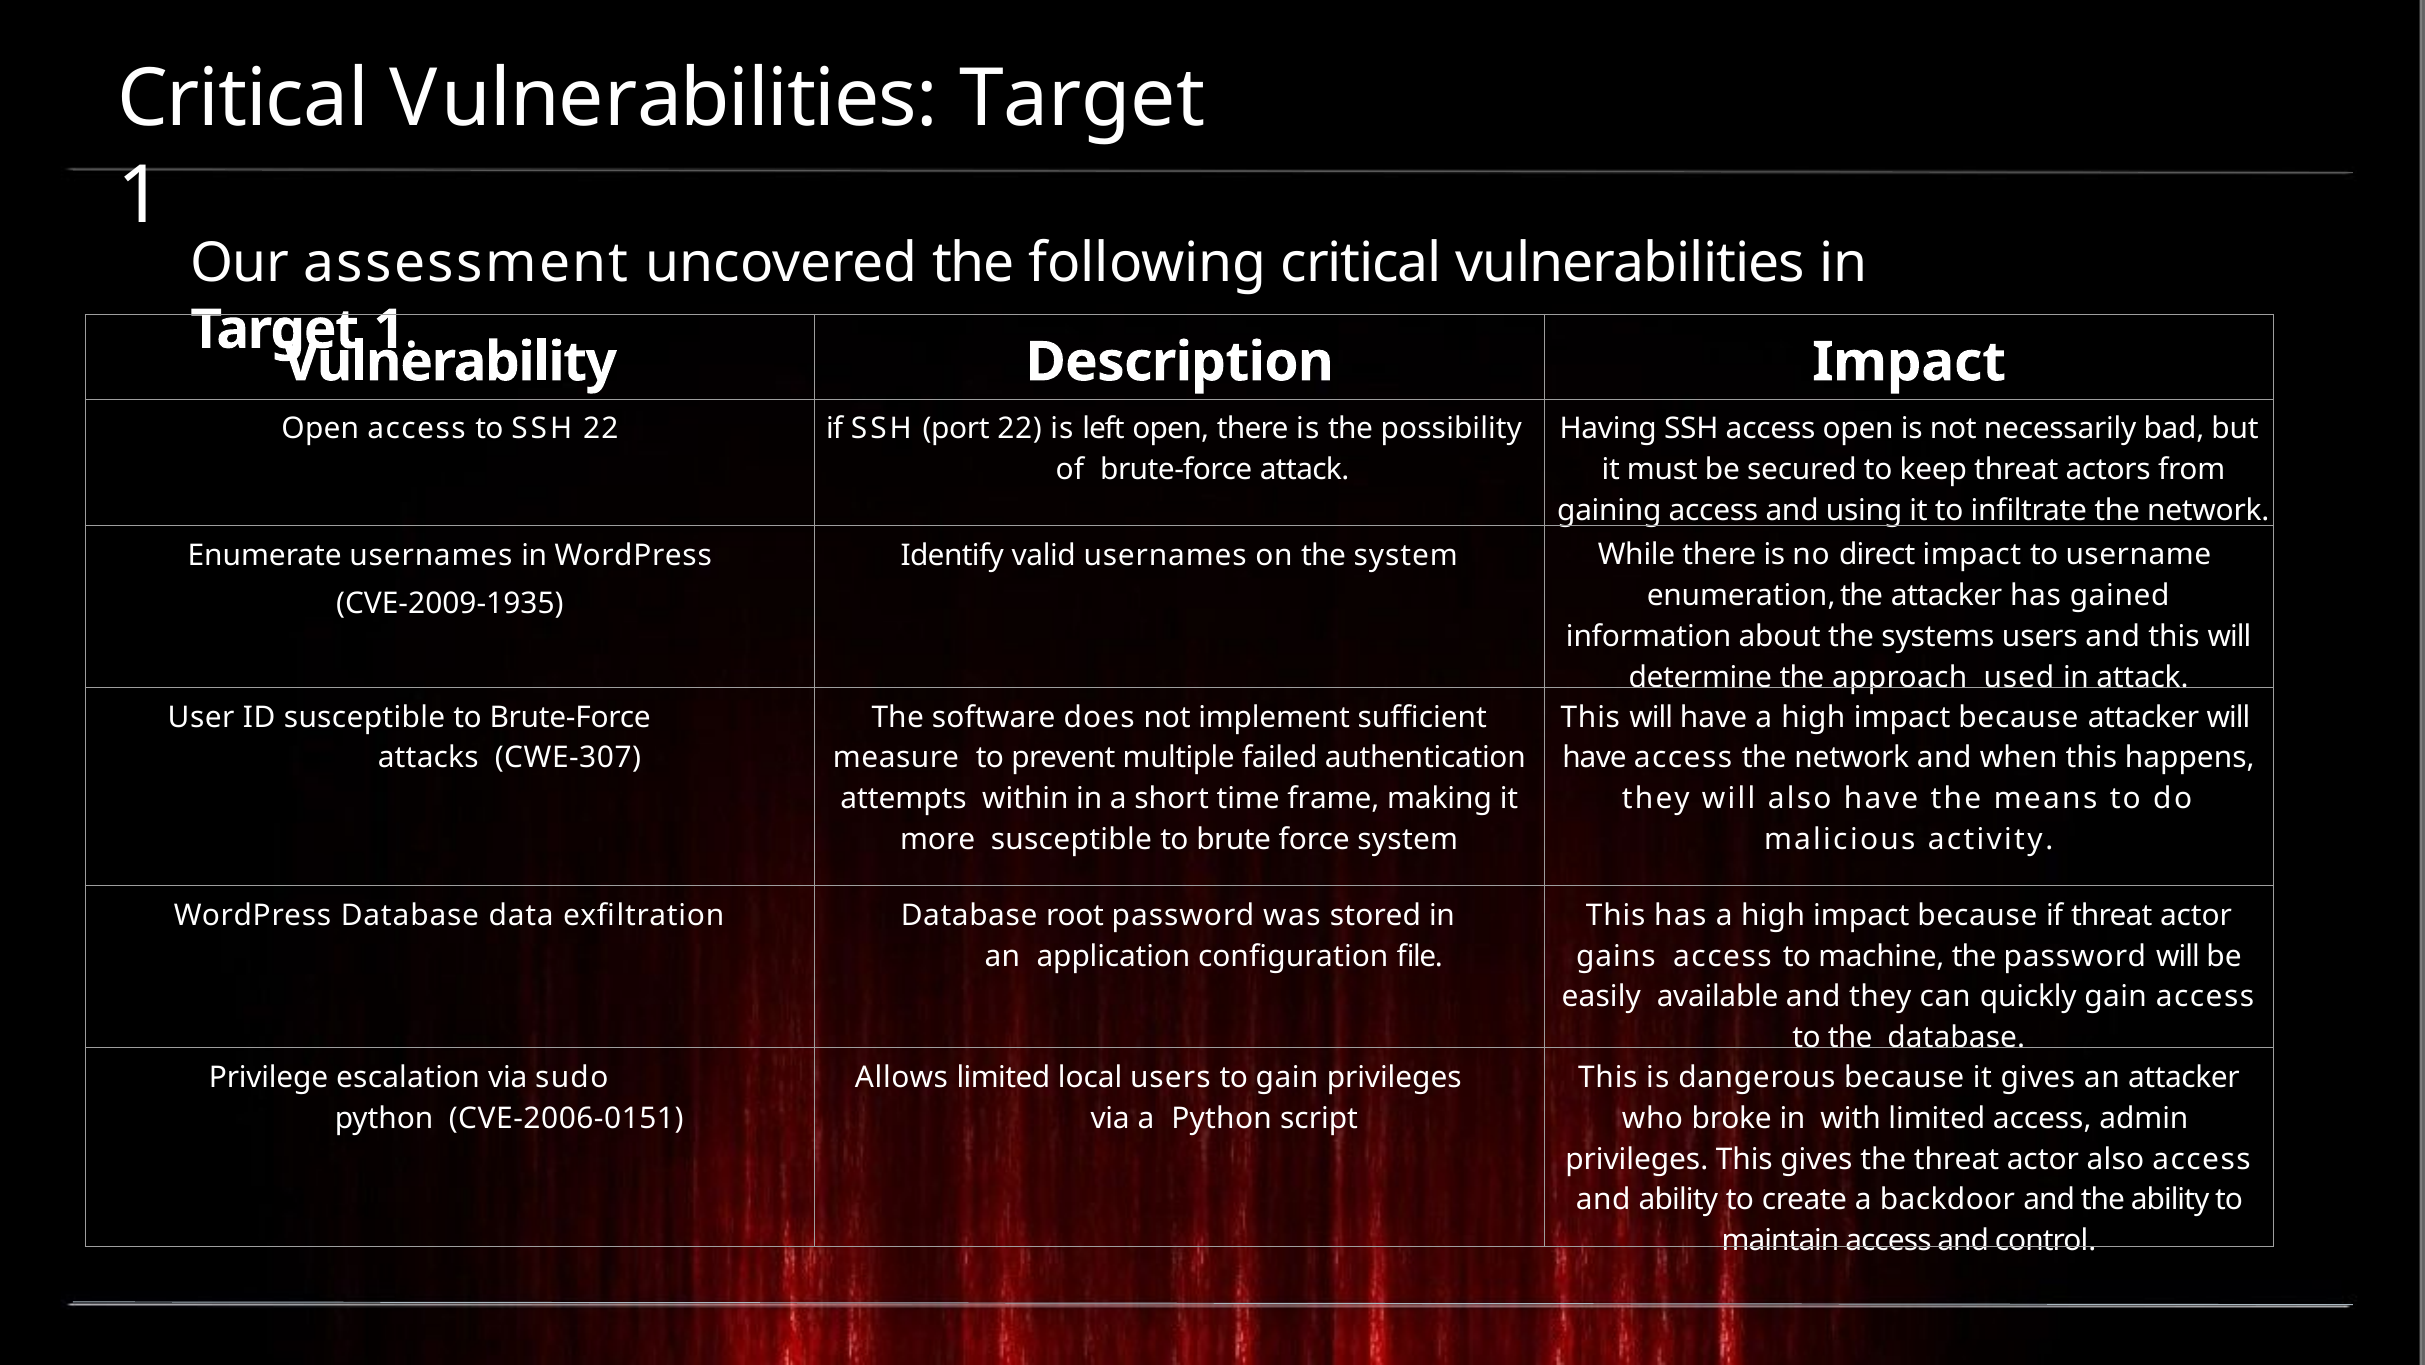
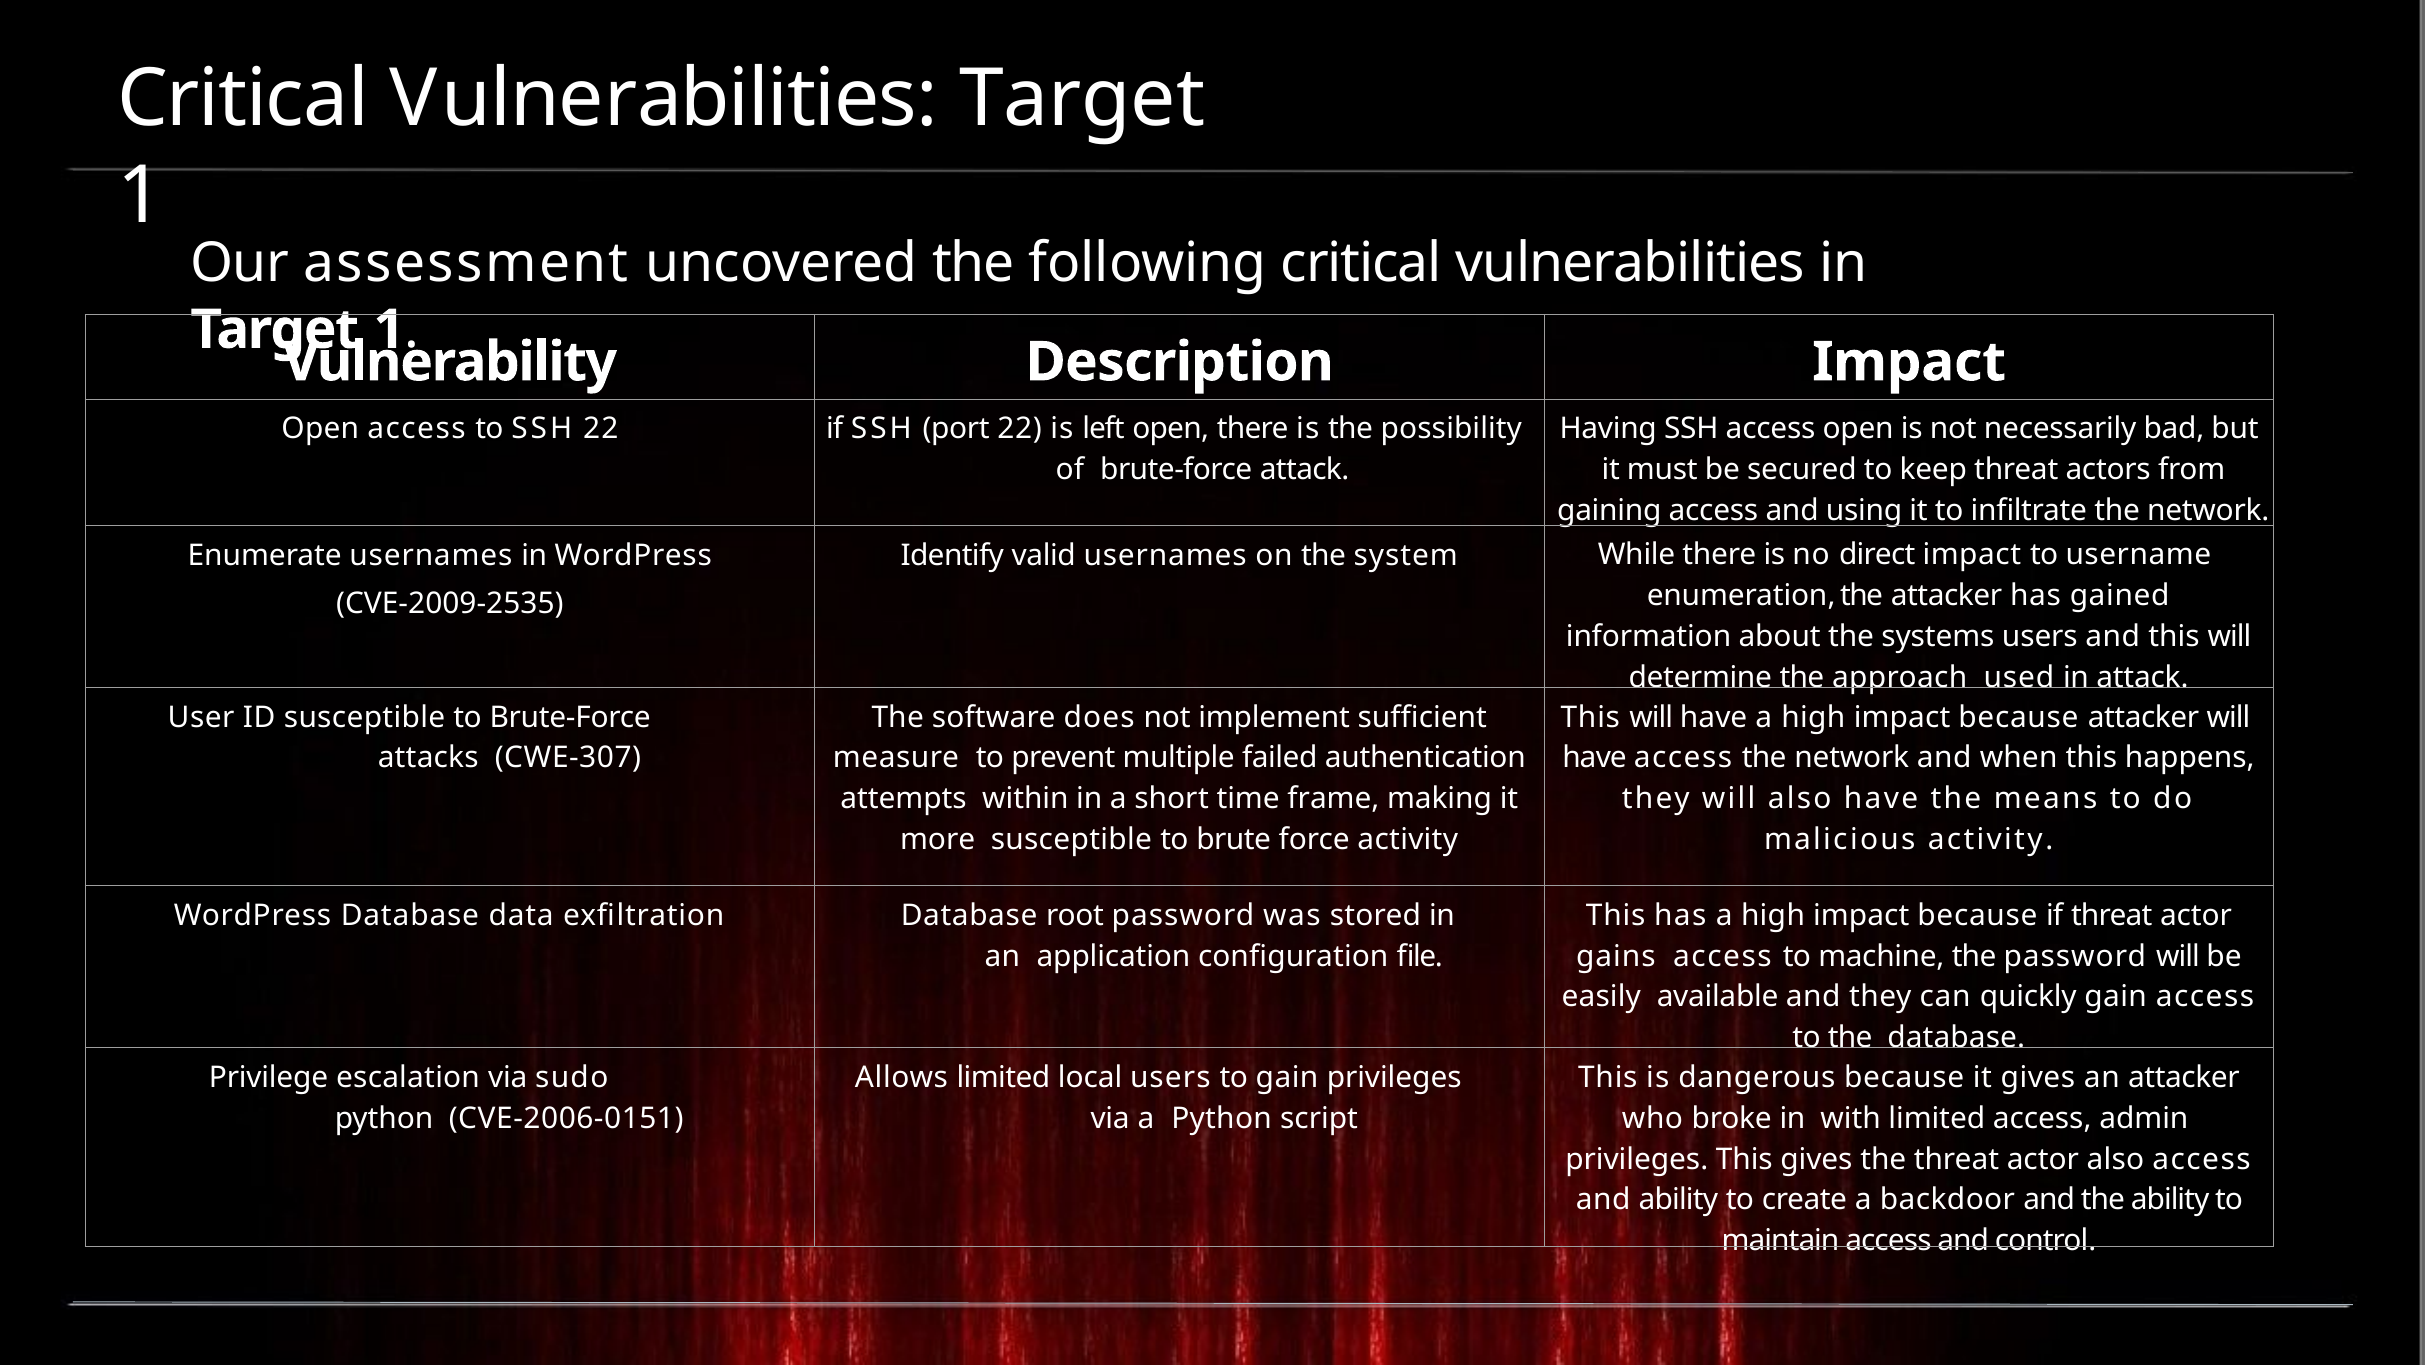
CVE-2009-1935: CVE-2009-1935 -> CVE-2009-2535
force system: system -> activity
